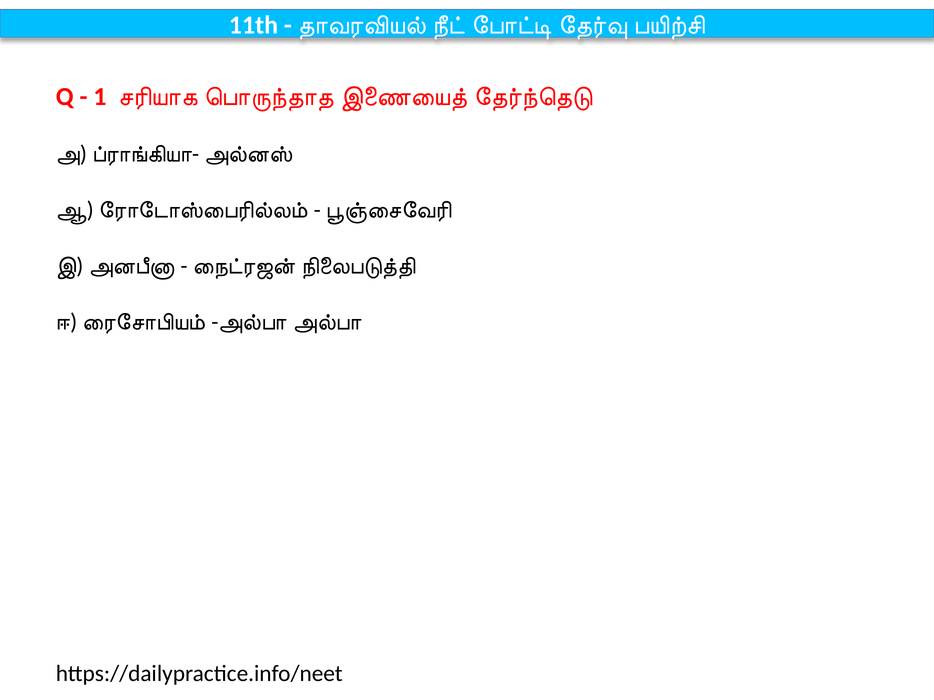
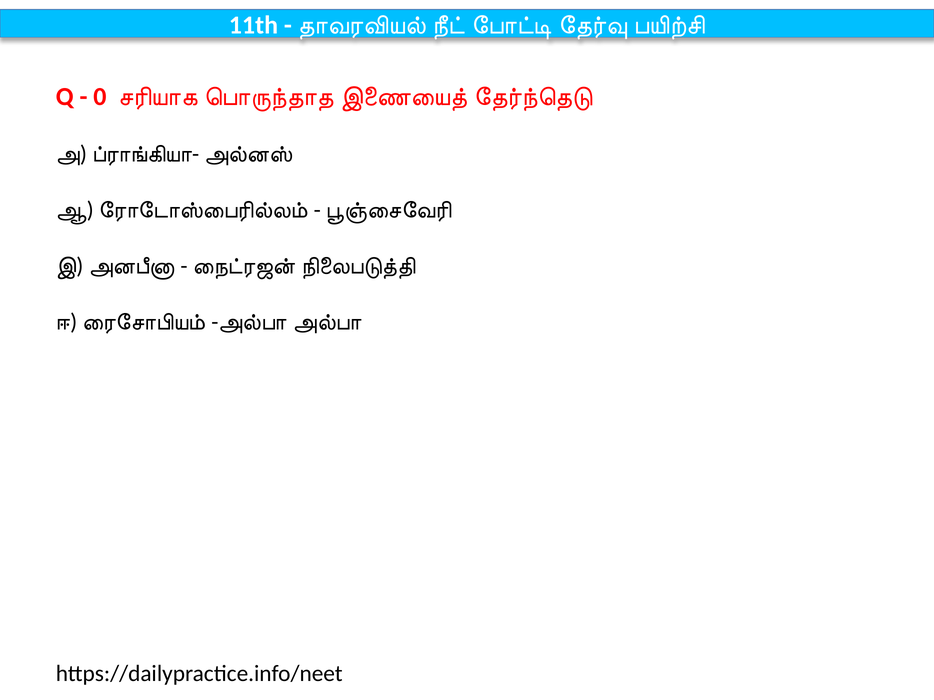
1: 1 -> 0
